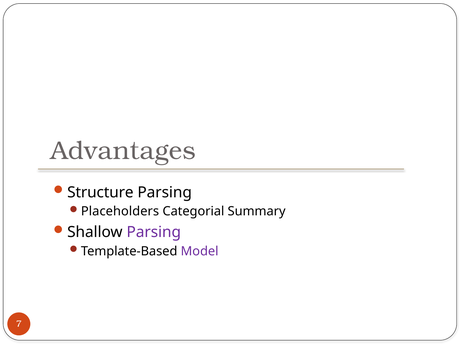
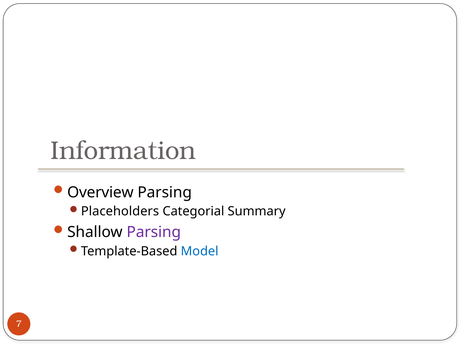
Advantages: Advantages -> Information
Structure: Structure -> Overview
Model colour: purple -> blue
